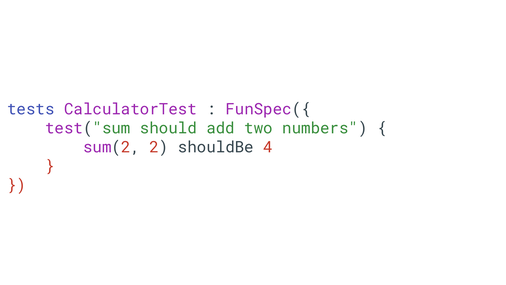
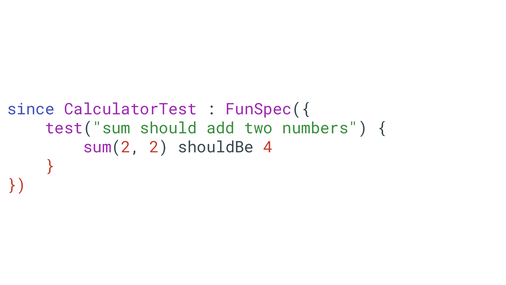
tests: tests -> since
